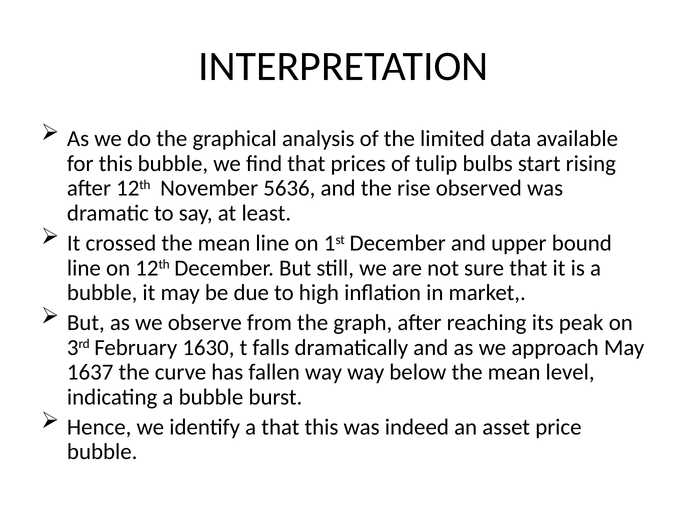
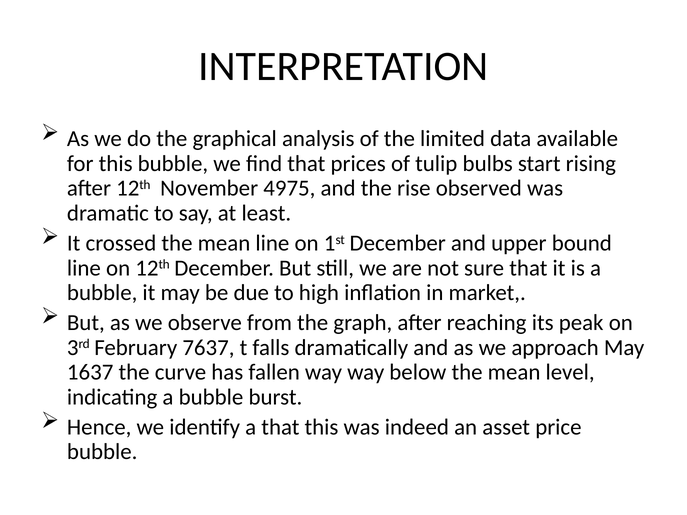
5636: 5636 -> 4975
1630: 1630 -> 7637
